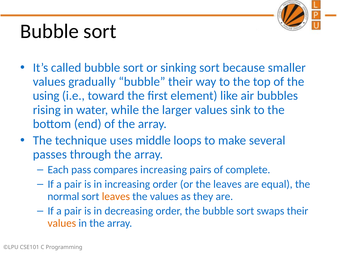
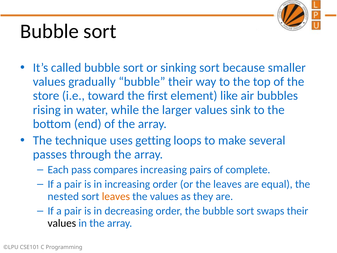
using: using -> store
middle: middle -> getting
normal: normal -> nested
values at (62, 223) colour: orange -> black
